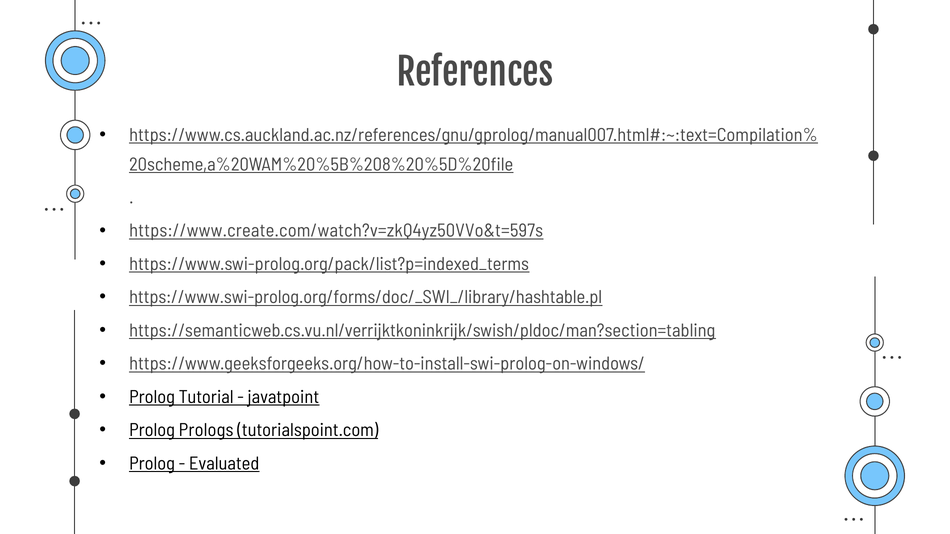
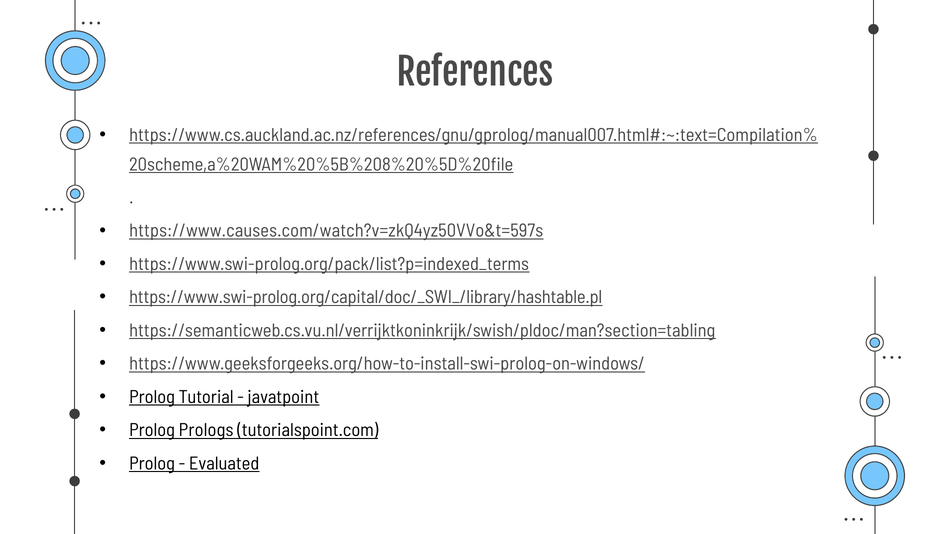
https://www.create.com/watch?v=zkQ4yz50VVo&t=597s: https://www.create.com/watch?v=zkQ4yz50VVo&t=597s -> https://www.causes.com/watch?v=zkQ4yz50VVo&t=597s
https://www.swi-prolog.org/forms/doc/_SWI_/library/hashtable.pl: https://www.swi-prolog.org/forms/doc/_SWI_/library/hashtable.pl -> https://www.swi-prolog.org/capital/doc/_SWI_/library/hashtable.pl
